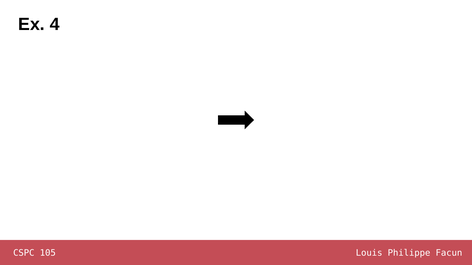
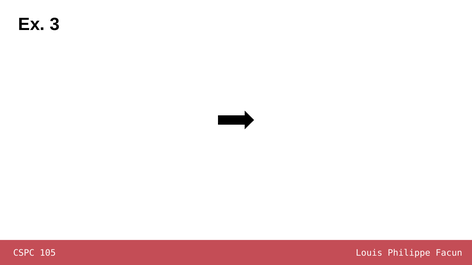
4: 4 -> 3
